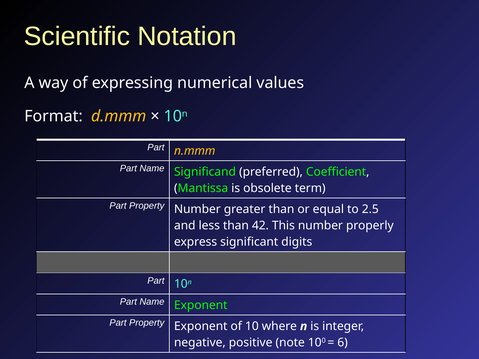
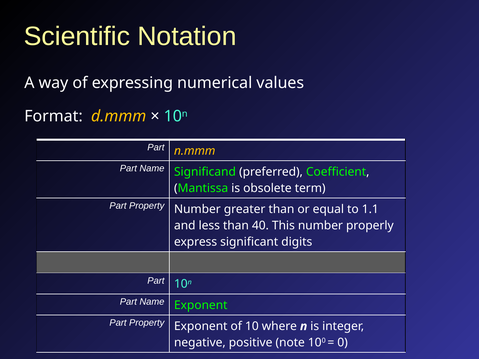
2.5: 2.5 -> 1.1
42: 42 -> 40
6: 6 -> 0
